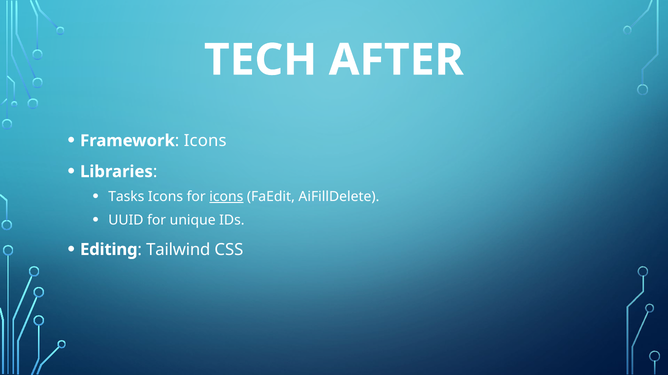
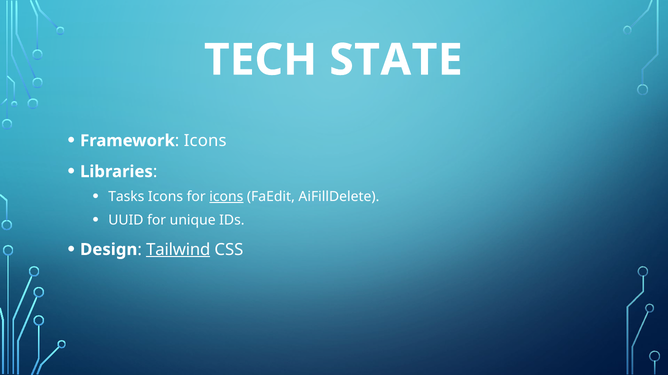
AFTER: AFTER -> STATE
Editing: Editing -> Design
Tailwind underline: none -> present
